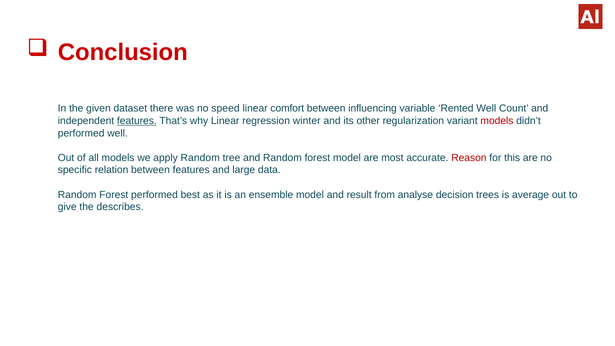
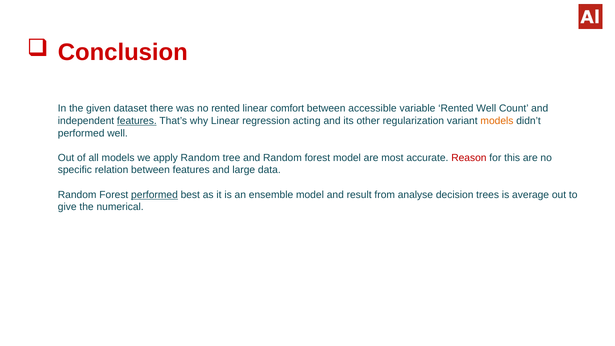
no speed: speed -> rented
influencing: influencing -> accessible
winter: winter -> acting
models at (497, 121) colour: red -> orange
performed at (154, 195) underline: none -> present
describes: describes -> numerical
